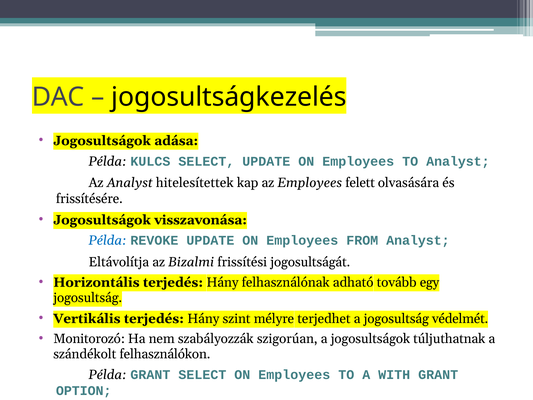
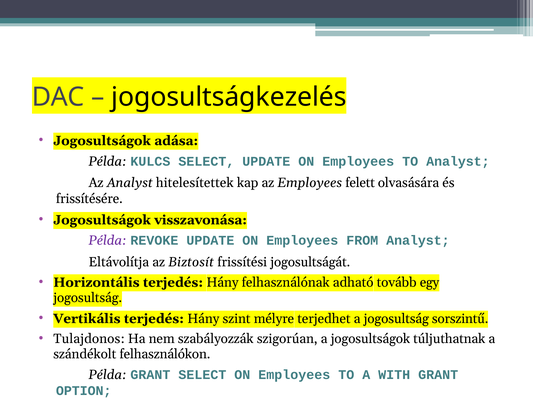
Példa at (108, 240) colour: blue -> purple
Bizalmi: Bizalmi -> Biztosít
védelmét: védelmét -> sorszintű
Monitorozó: Monitorozó -> Tulajdonos
